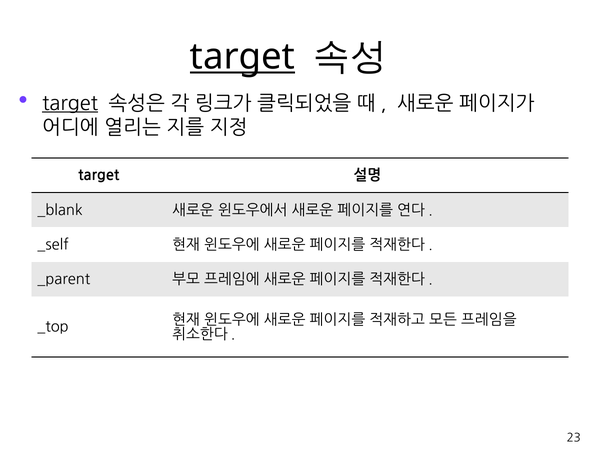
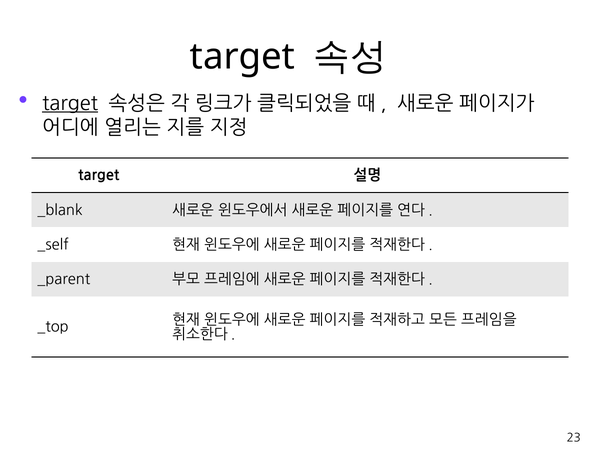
target at (242, 57) underline: present -> none
